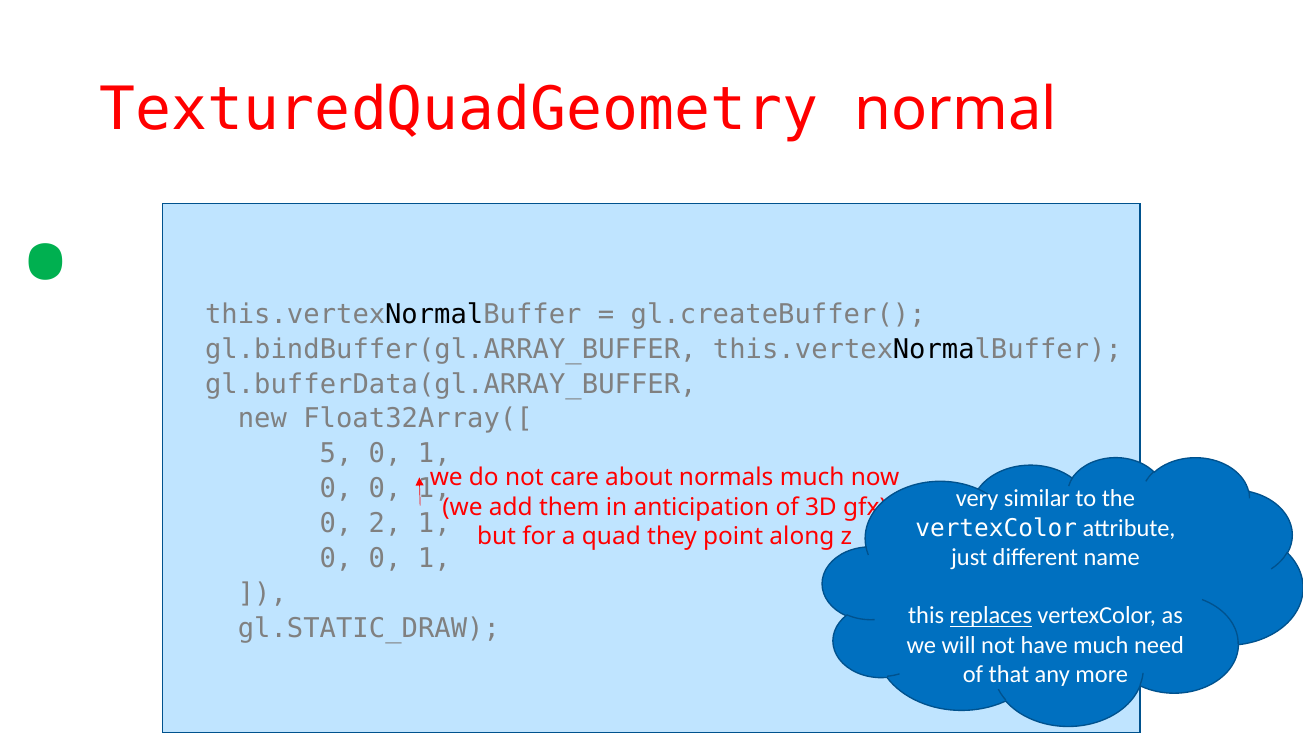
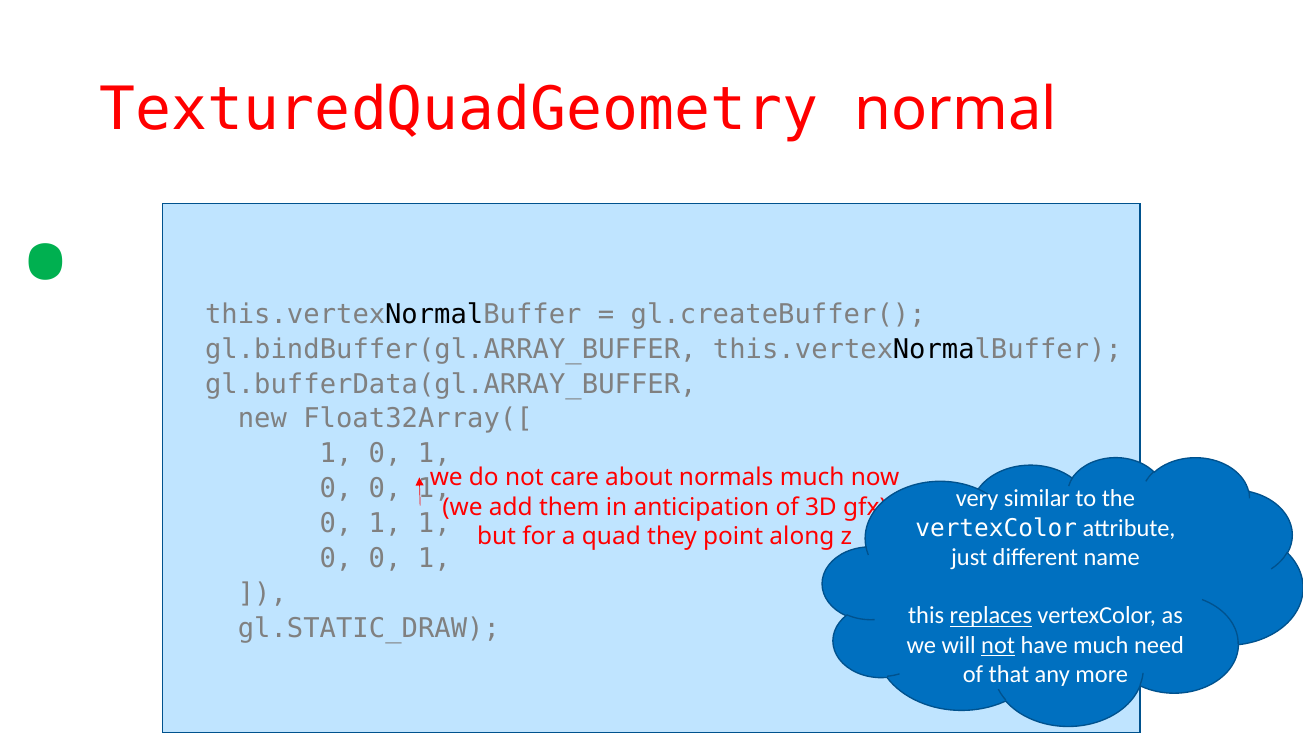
5 at (336, 454): 5 -> 1
2 at (385, 524): 2 -> 1
not at (998, 645) underline: none -> present
